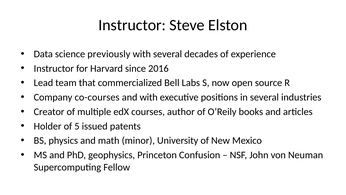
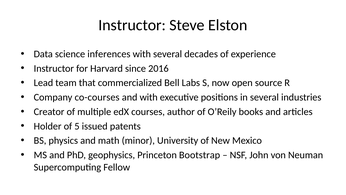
previously: previously -> inferences
Confusion: Confusion -> Bootstrap
